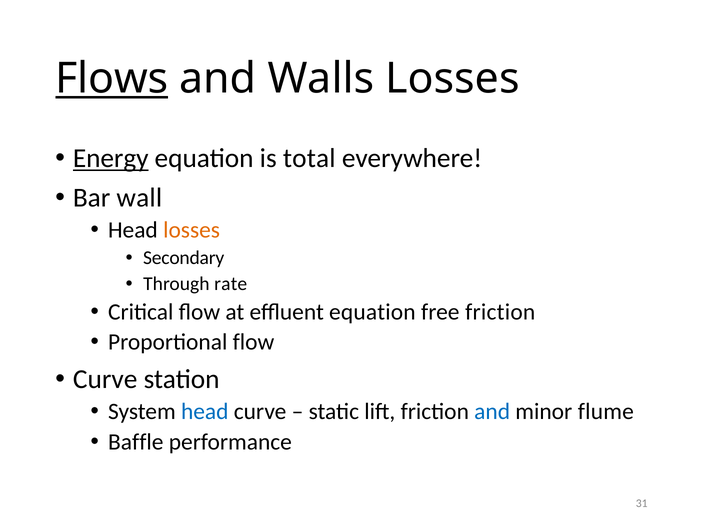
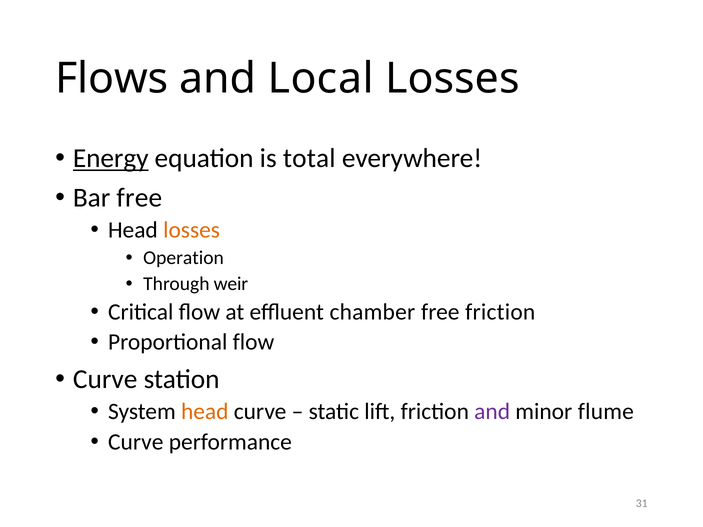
Flows underline: present -> none
Walls: Walls -> Local
Bar wall: wall -> free
Secondary: Secondary -> Operation
rate: rate -> weir
effluent equation: equation -> chamber
head at (205, 412) colour: blue -> orange
and at (492, 412) colour: blue -> purple
Baffle at (136, 442): Baffle -> Curve
